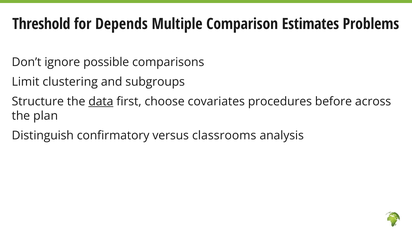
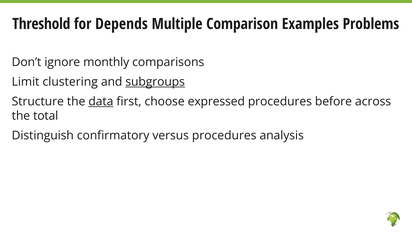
Estimates: Estimates -> Examples
possible: possible -> monthly
subgroups underline: none -> present
covariates: covariates -> expressed
plan: plan -> total
versus classrooms: classrooms -> procedures
